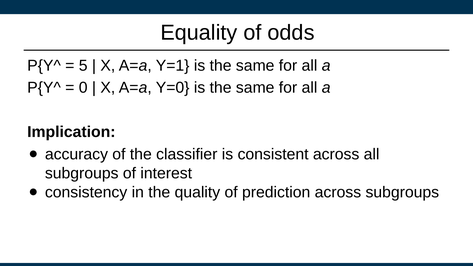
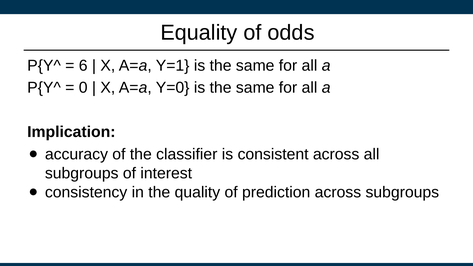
5: 5 -> 6
